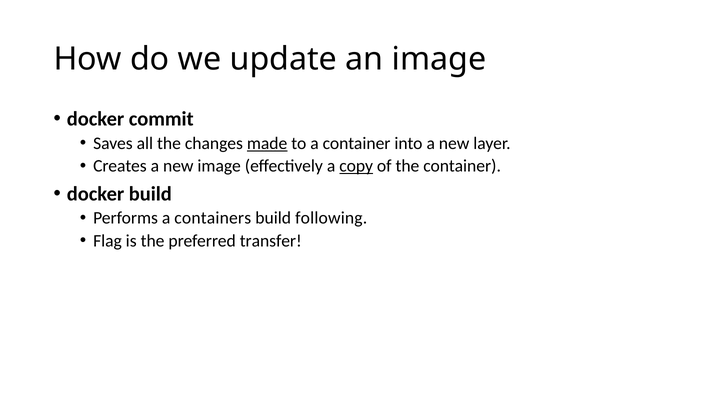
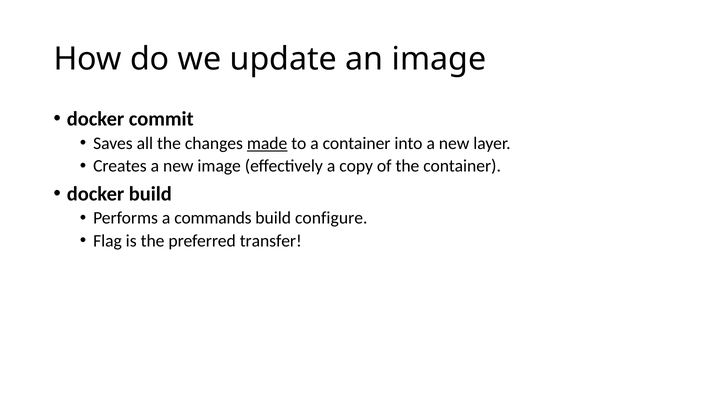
copy underline: present -> none
containers: containers -> commands
following: following -> configure
